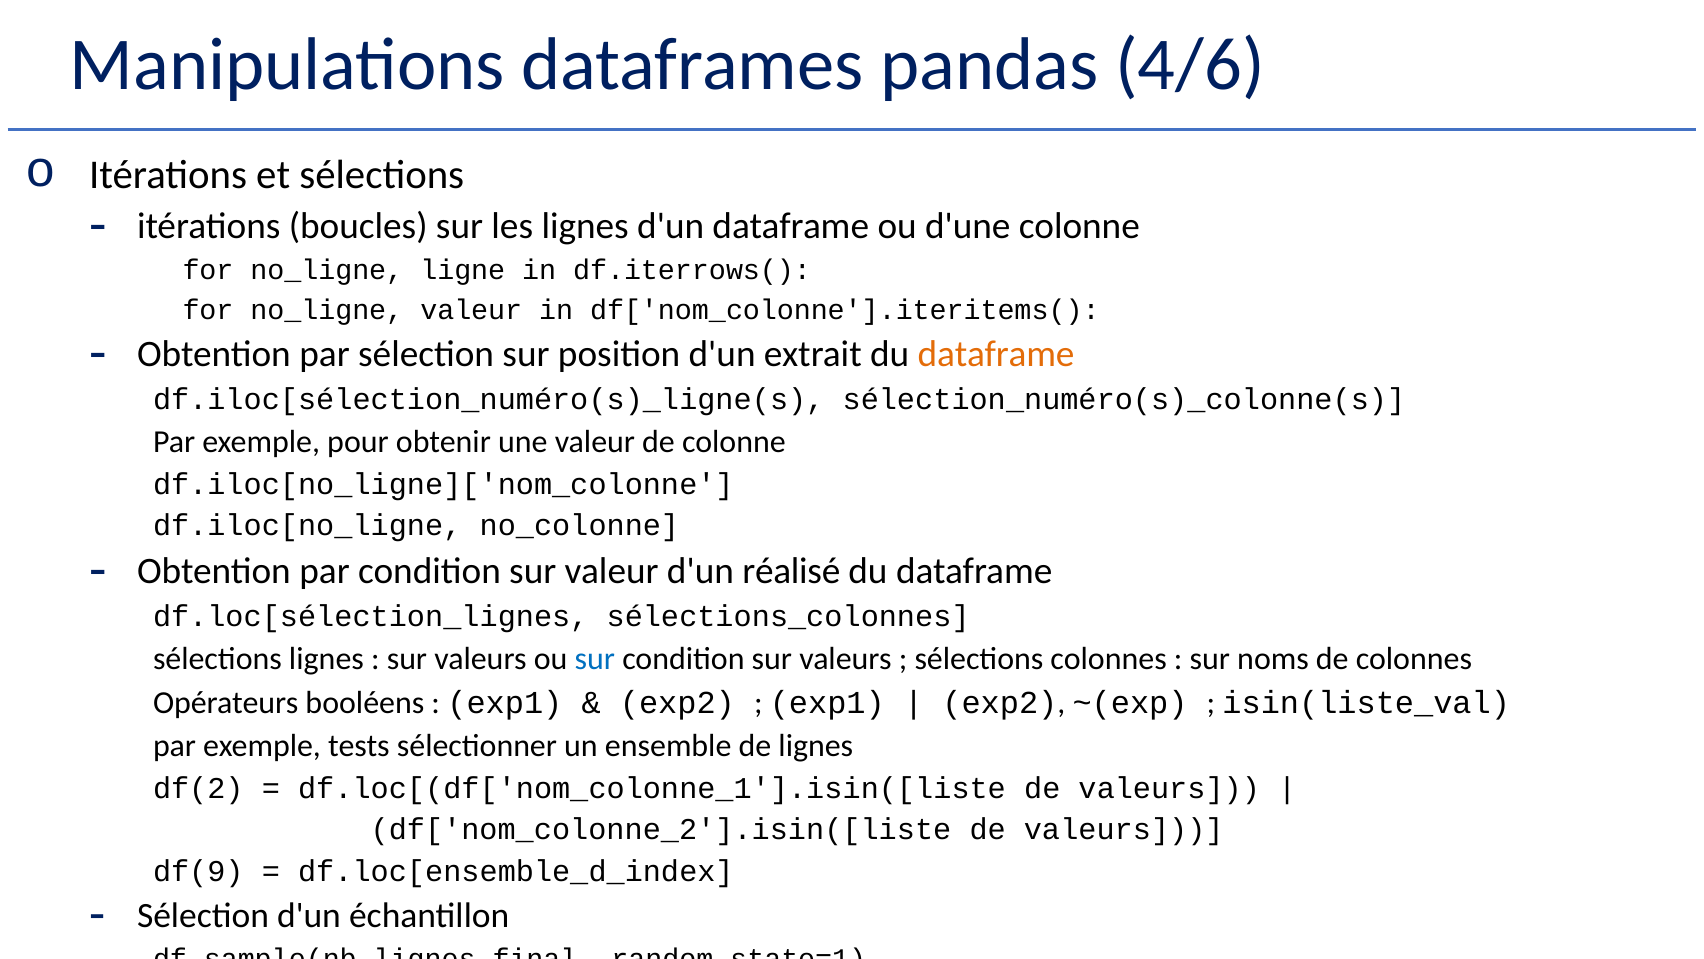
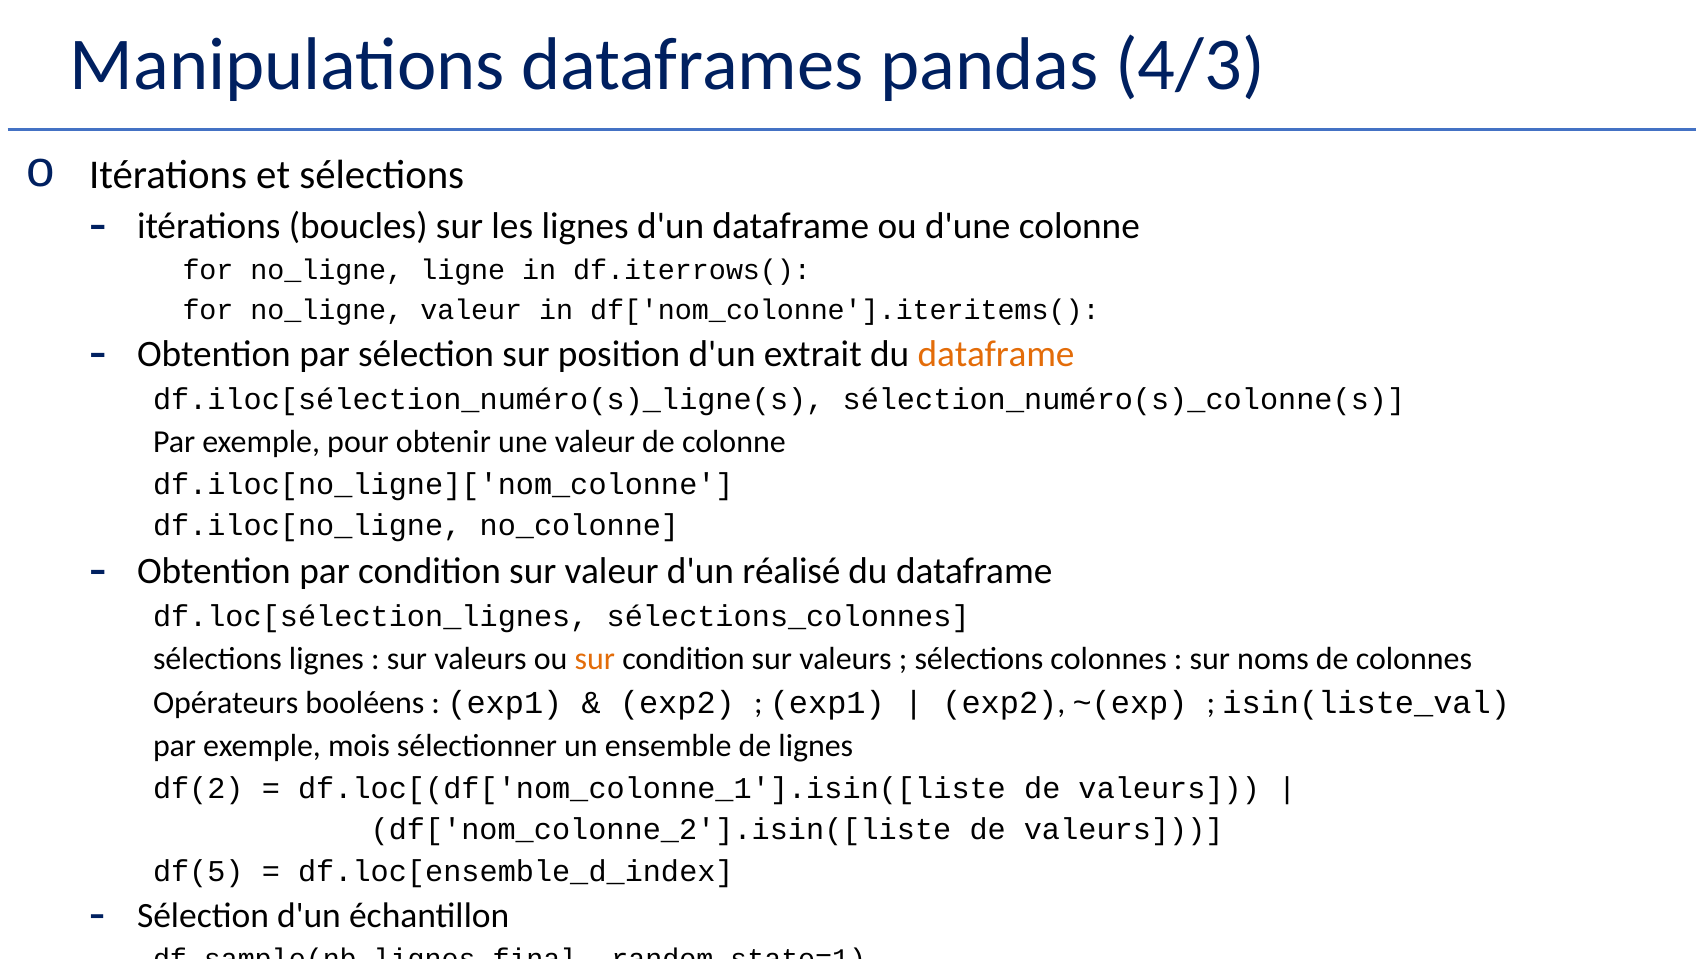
4/6: 4/6 -> 4/3
sur at (595, 659) colour: blue -> orange
tests: tests -> mois
df(9: df(9 -> df(5
